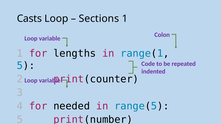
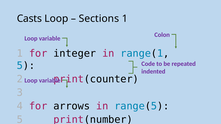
lengths: lengths -> integer
needed: needed -> arrows
